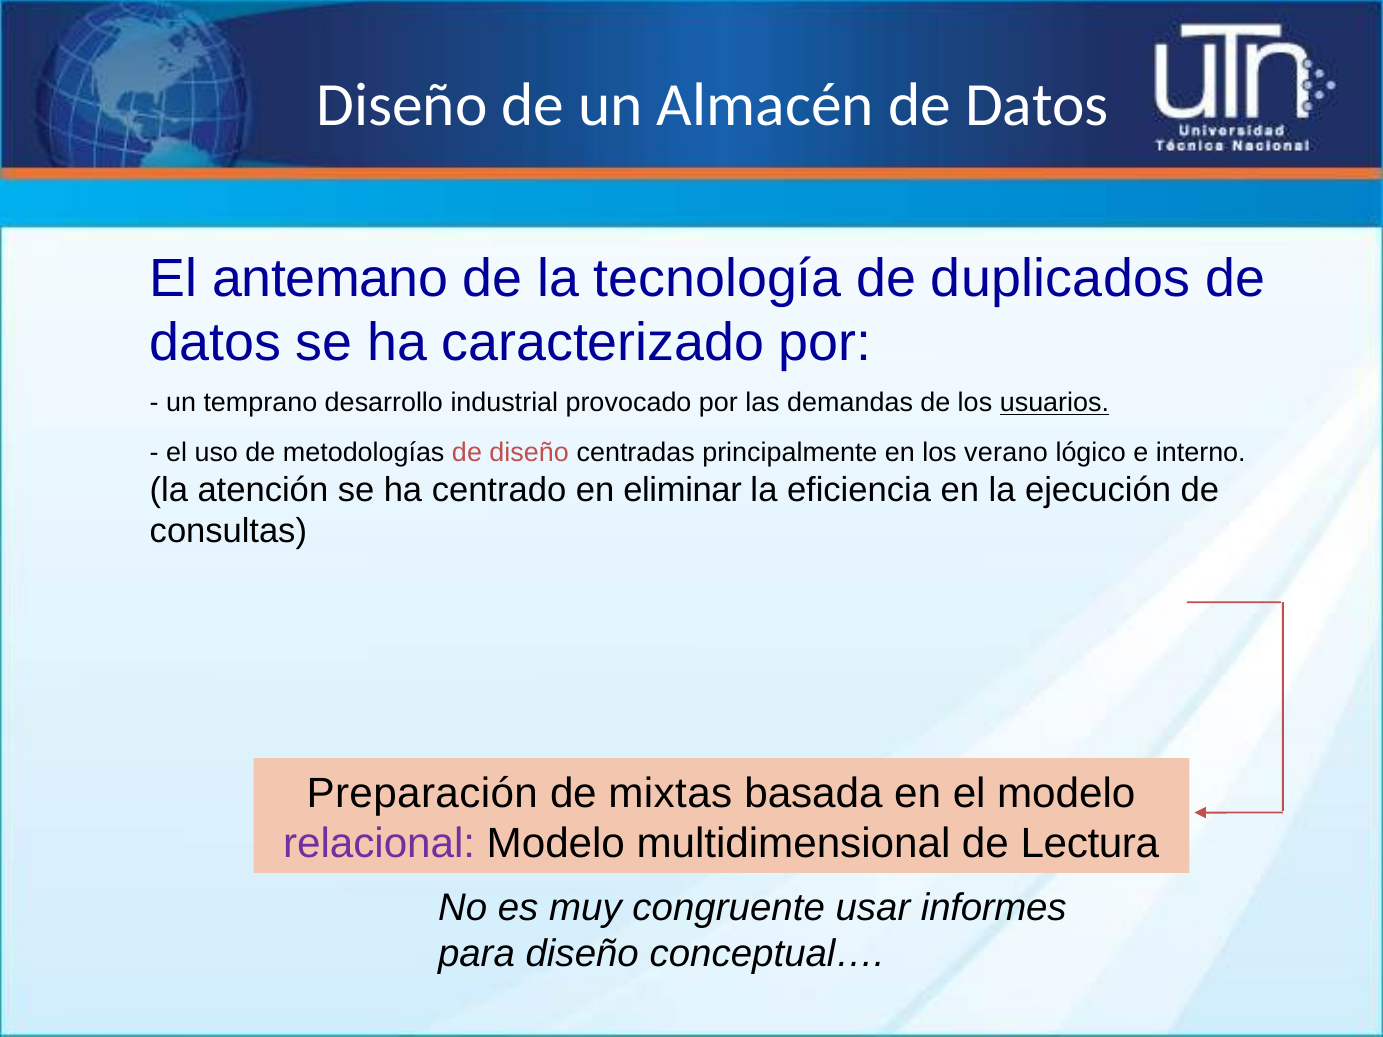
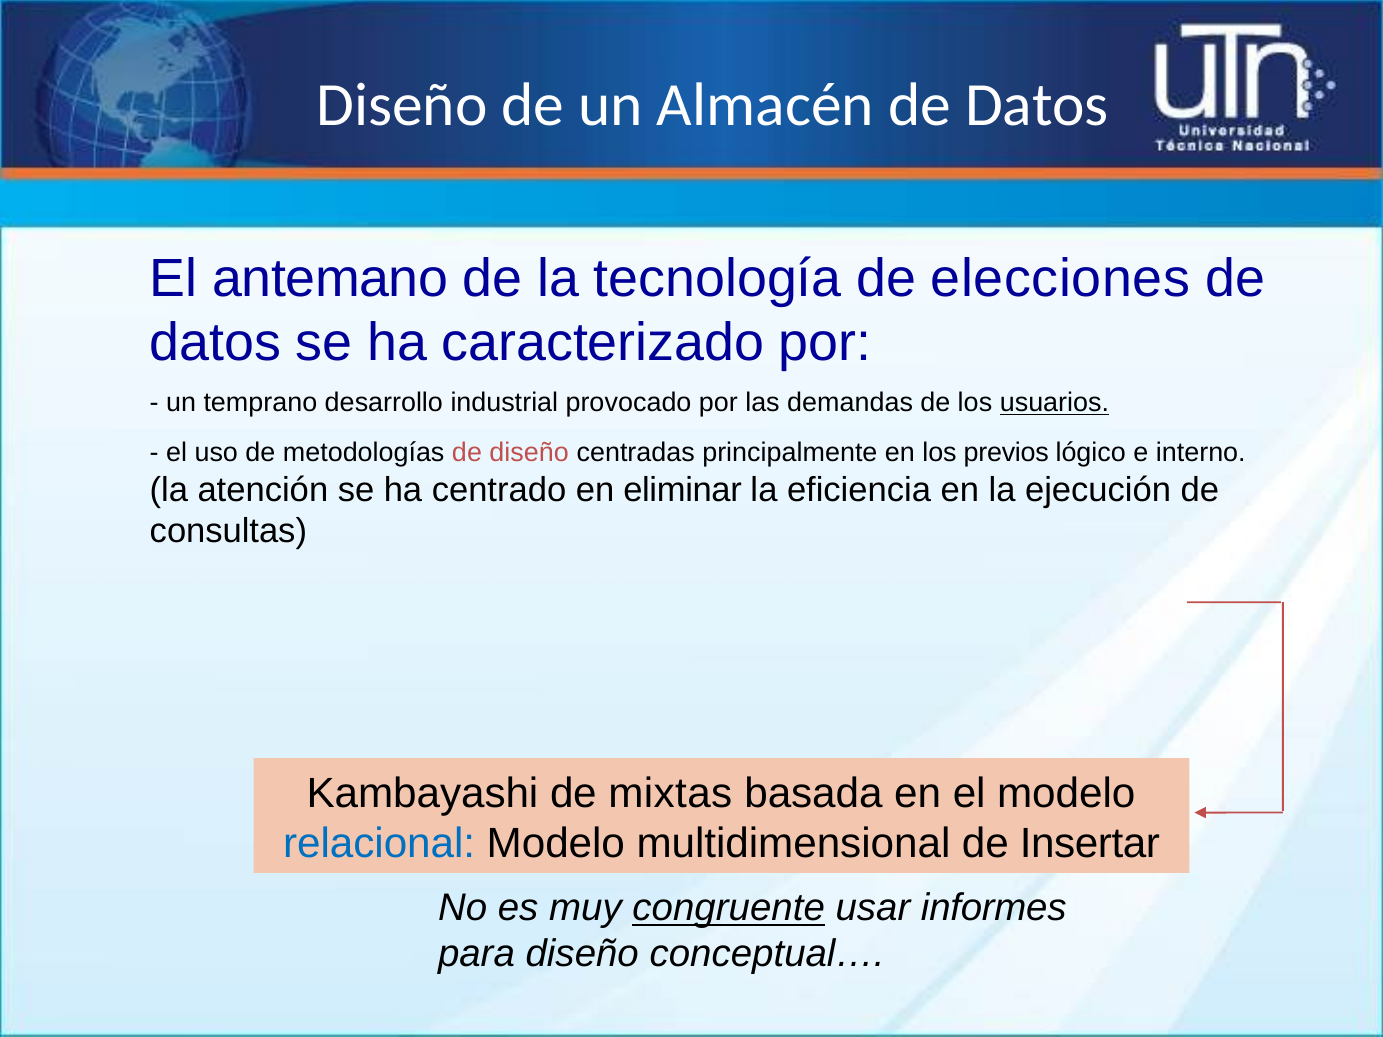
duplicados: duplicados -> elecciones
verano: verano -> previos
Preparación: Preparación -> Kambayashi
relacional colour: purple -> blue
Lectura: Lectura -> Insertar
congruente underline: none -> present
